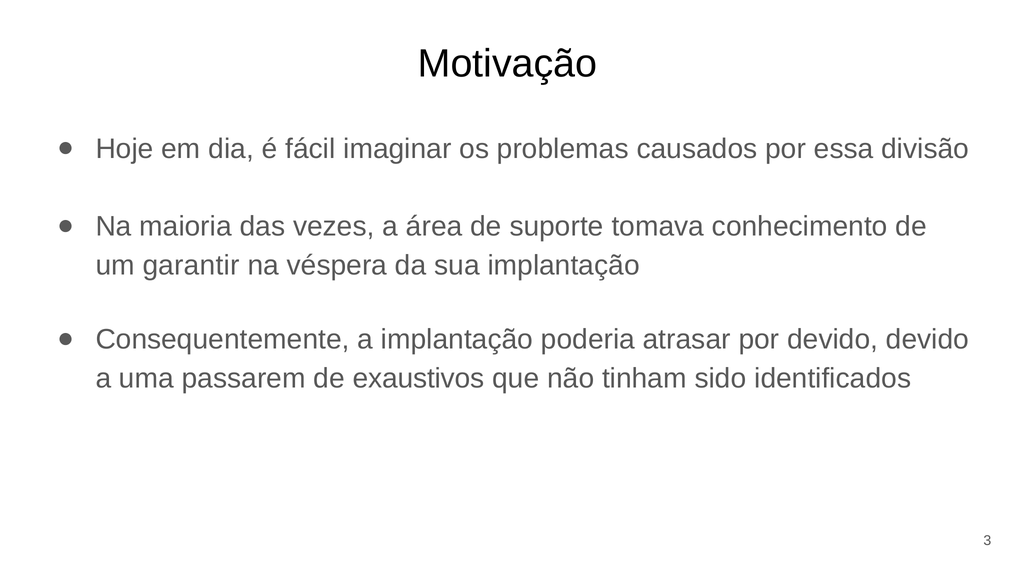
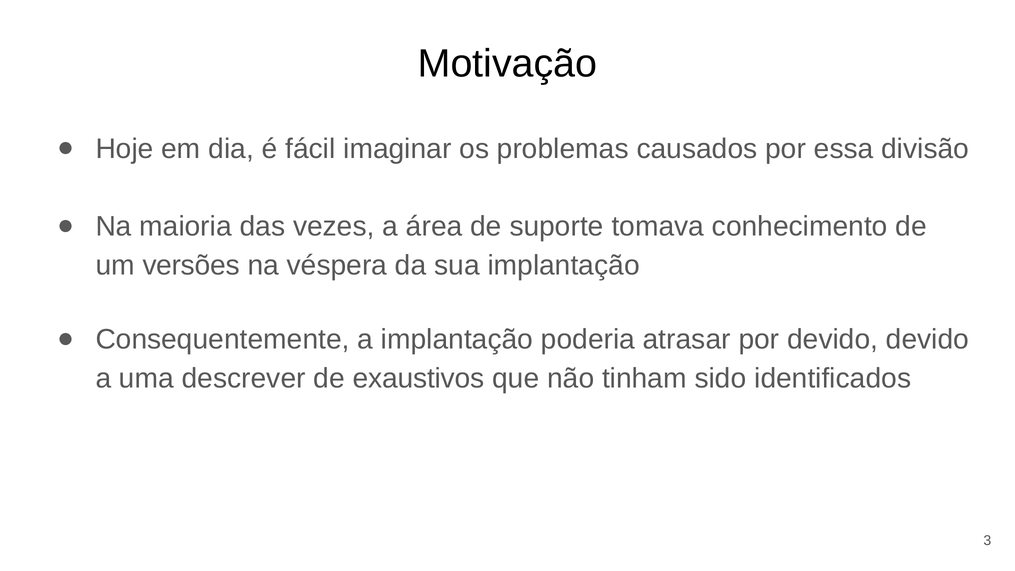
garantir: garantir -> versões
passarem: passarem -> descrever
